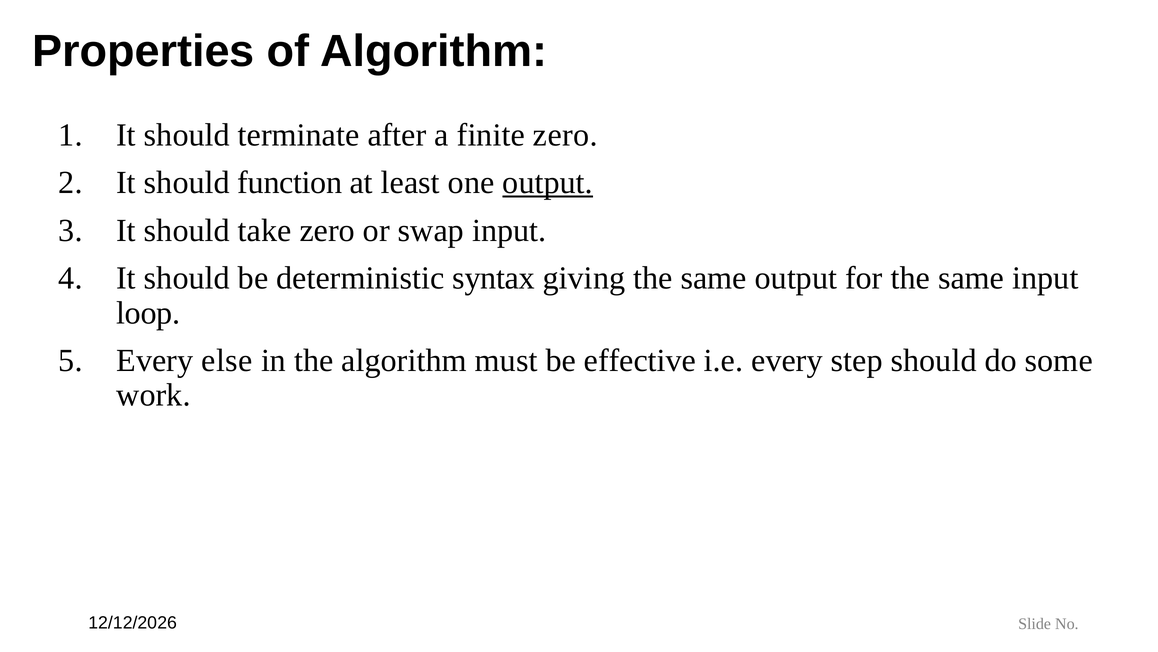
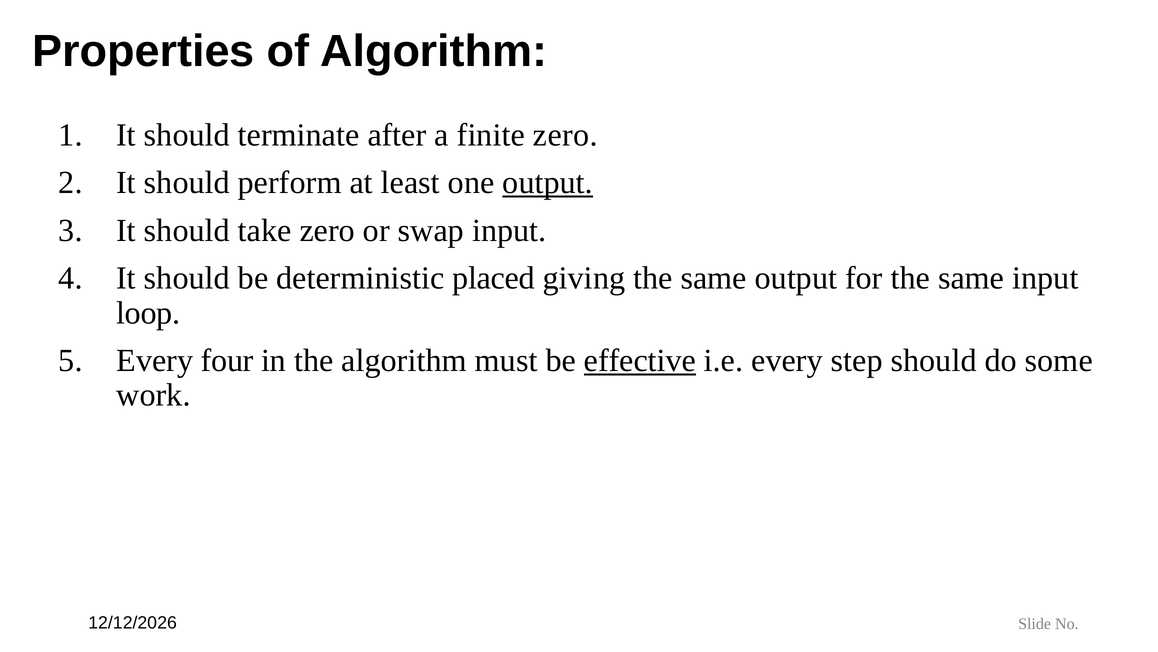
function: function -> perform
syntax: syntax -> placed
else: else -> four
effective underline: none -> present
